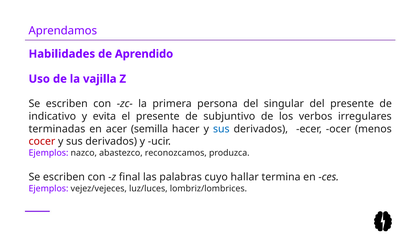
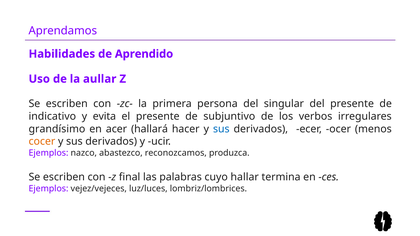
vajilla: vajilla -> aullar
terminadas: terminadas -> grandísimo
semilla: semilla -> hallará
cocer colour: red -> orange
